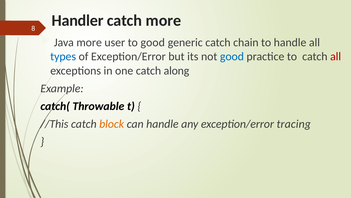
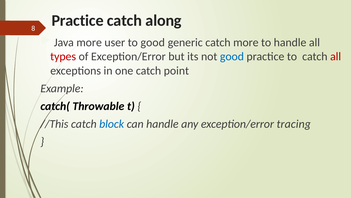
Handler at (78, 21): Handler -> Practice
catch more: more -> along
catch chain: chain -> more
types colour: blue -> red
along: along -> point
block colour: orange -> blue
